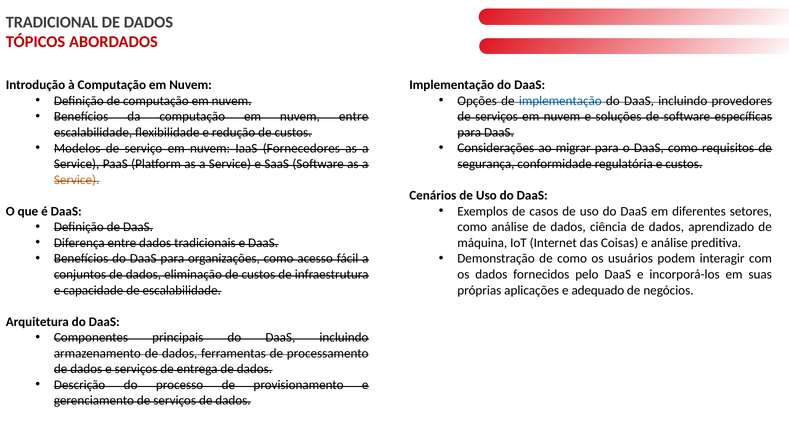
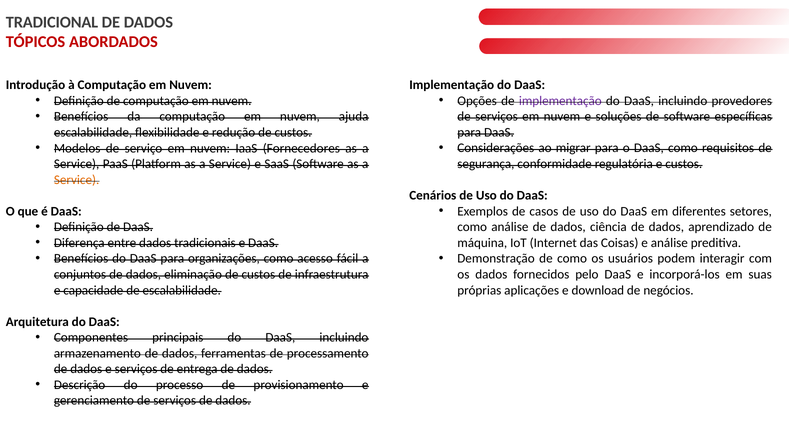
implementação at (560, 101) colour: blue -> purple
nuvem entre: entre -> ajuda
adequado: adequado -> download
